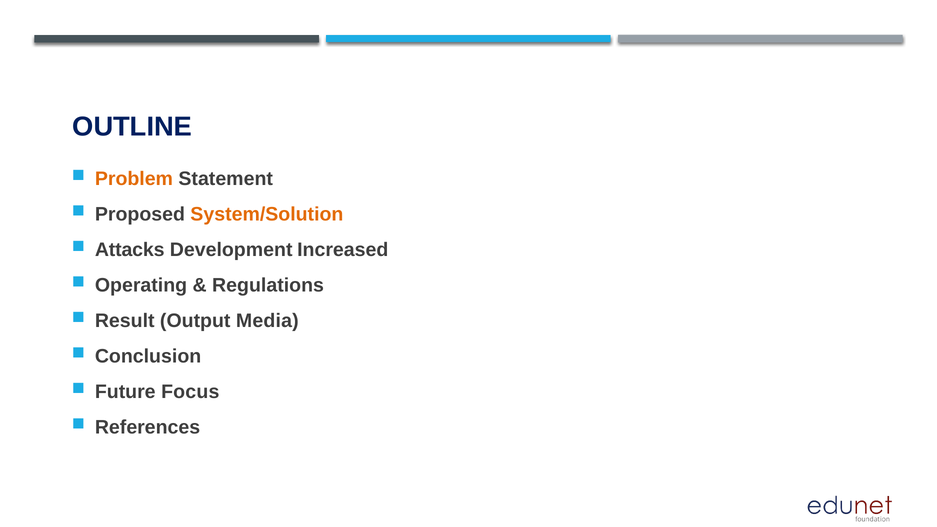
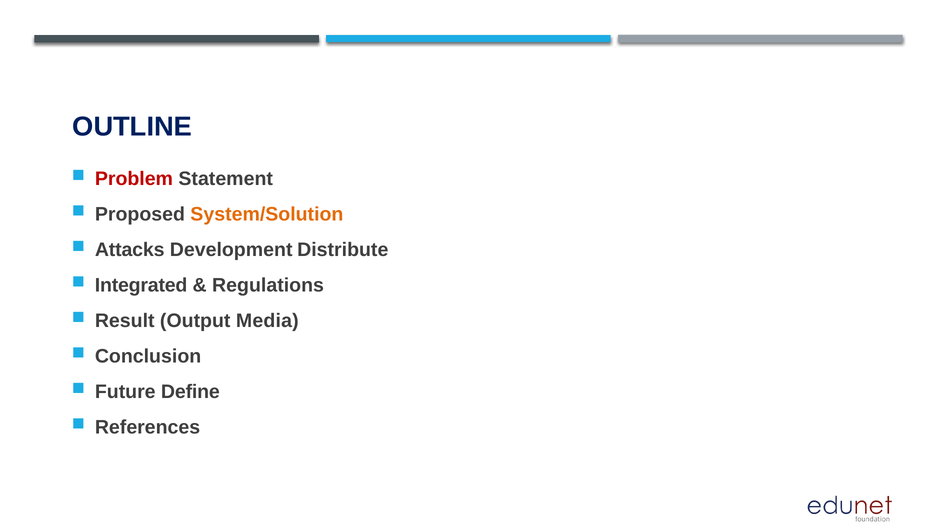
Problem colour: orange -> red
Increased: Increased -> Distribute
Operating: Operating -> Integrated
Focus: Focus -> Define
